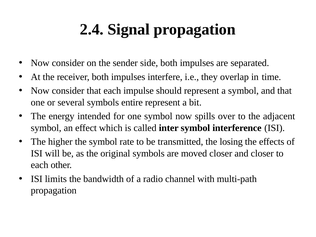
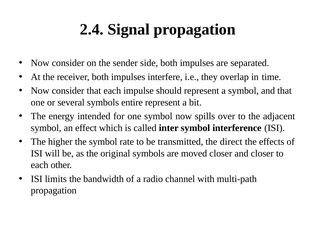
losing: losing -> direct
